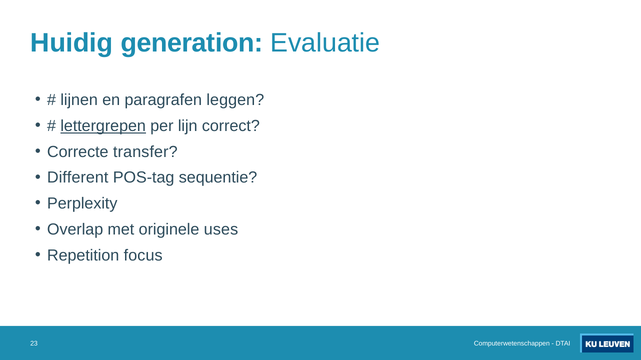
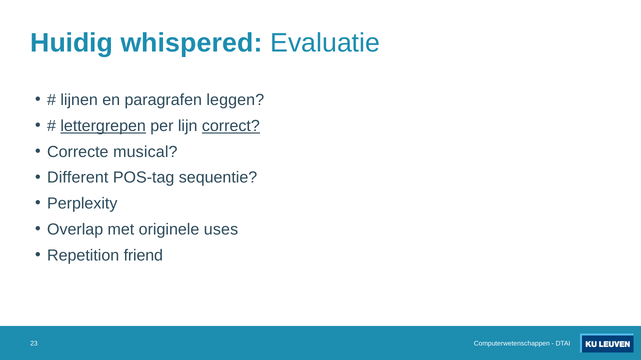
generation: generation -> whispered
correct underline: none -> present
transfer: transfer -> musical
focus: focus -> friend
